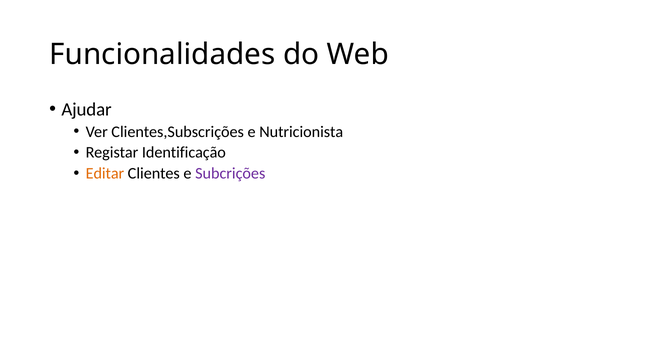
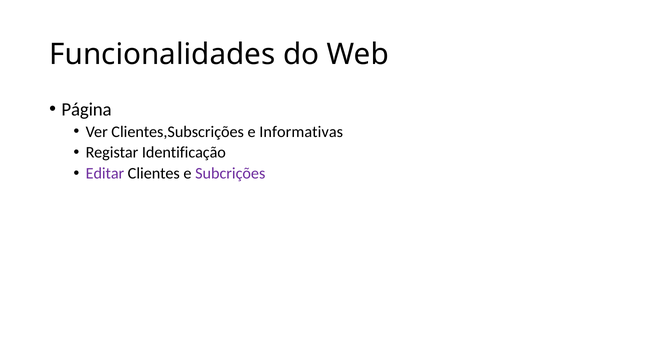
Ajudar: Ajudar -> Página
Nutricionista: Nutricionista -> Informativas
Editar colour: orange -> purple
